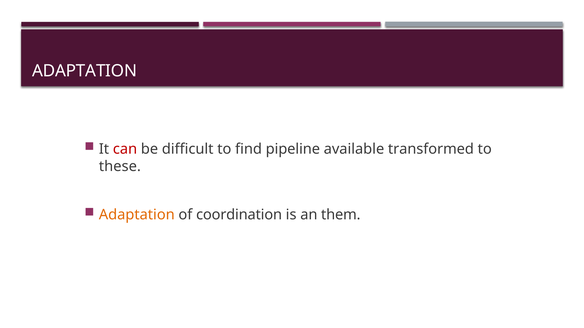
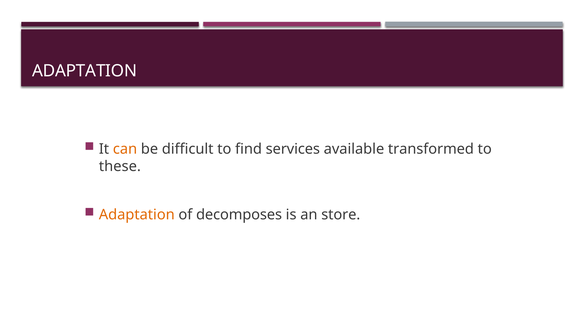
can colour: red -> orange
pipeline: pipeline -> services
coordination: coordination -> decomposes
them: them -> store
